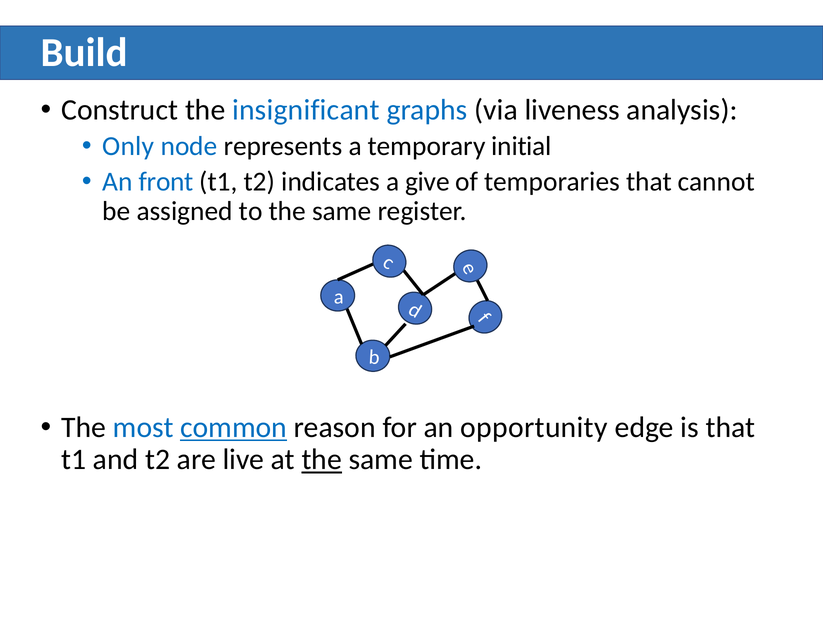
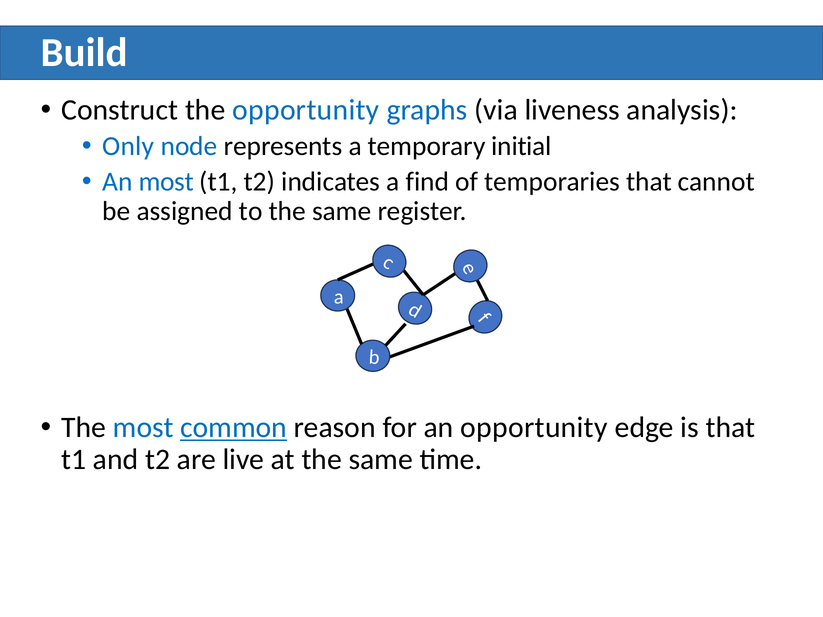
the insignificant: insignificant -> opportunity
An front: front -> most
give: give -> find
the at (322, 460) underline: present -> none
